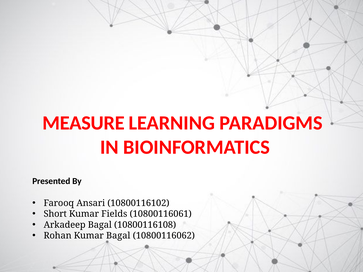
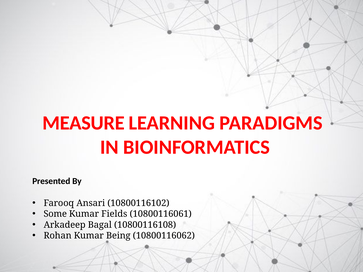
Short: Short -> Some
Kumar Bagal: Bagal -> Being
